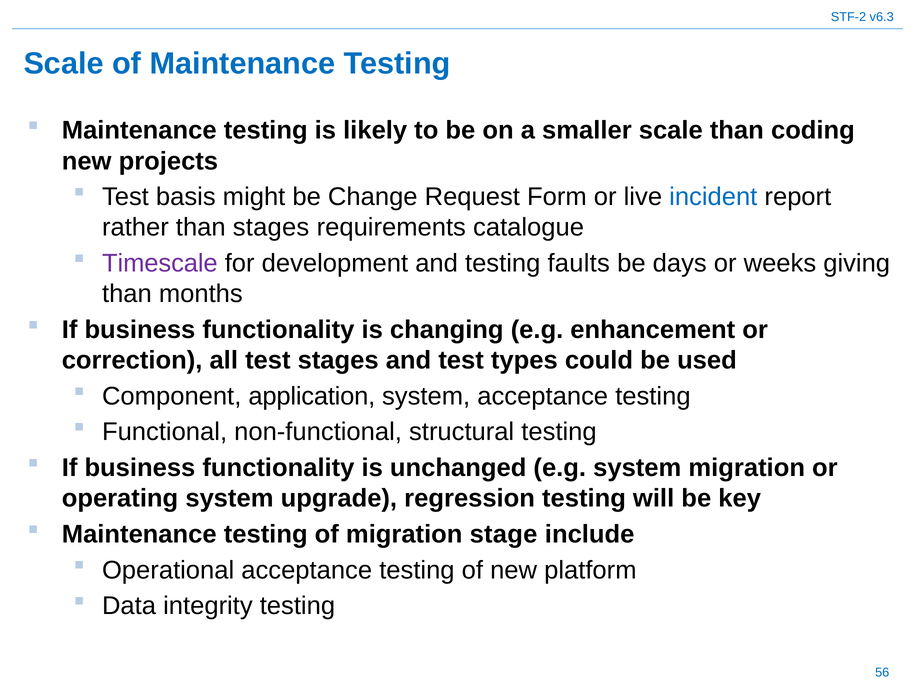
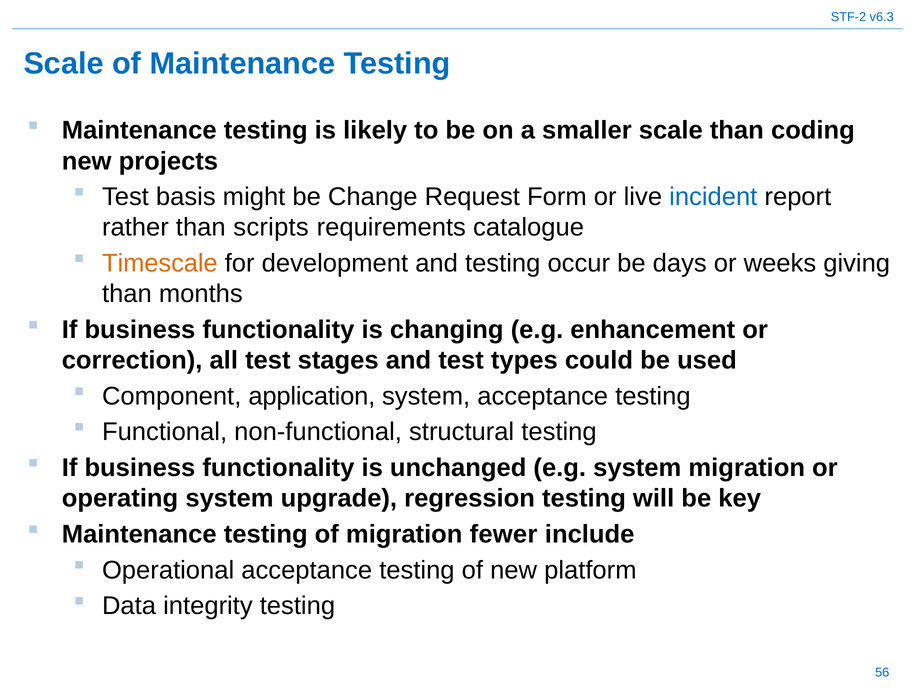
than stages: stages -> scripts
Timescale colour: purple -> orange
faults: faults -> occur
stage: stage -> fewer
